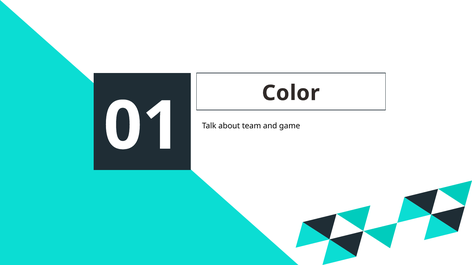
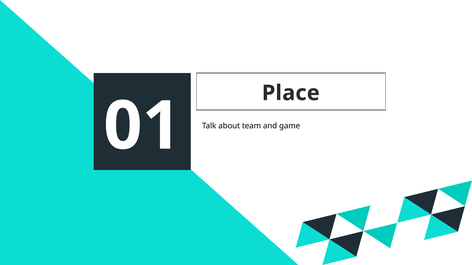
Color: Color -> Place
